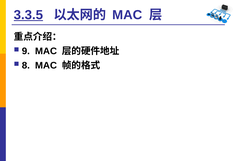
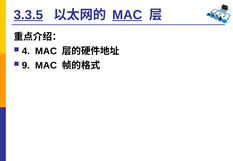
MAC at (127, 15) underline: none -> present
9: 9 -> 4
8: 8 -> 9
